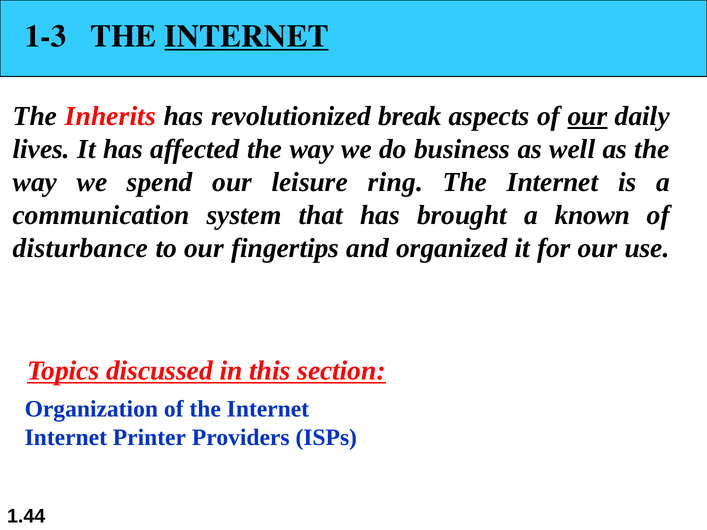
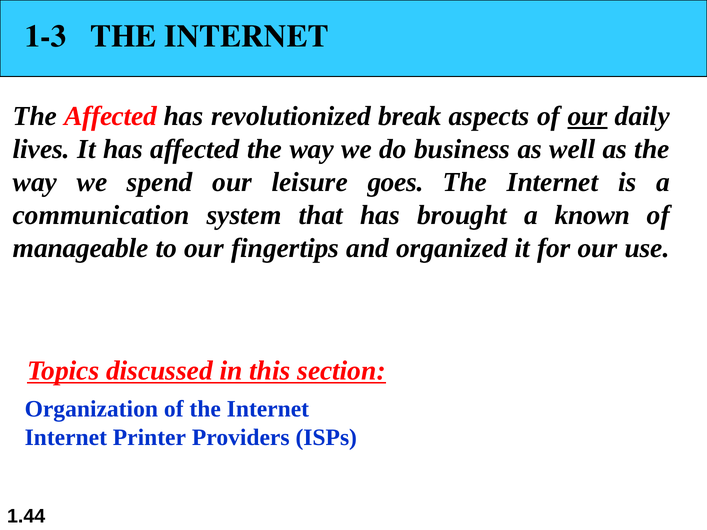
INTERNET at (246, 36) underline: present -> none
The Inherits: Inherits -> Affected
ring: ring -> goes
disturbance: disturbance -> manageable
